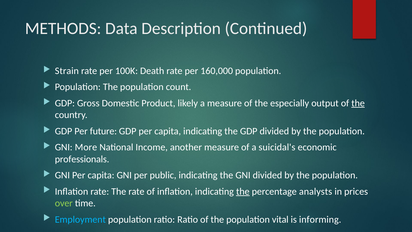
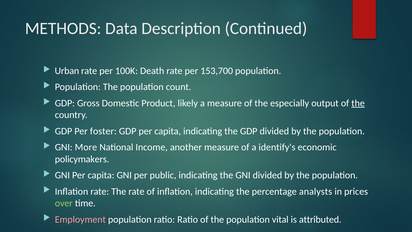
Strain: Strain -> Urban
160,000: 160,000 -> 153,700
future: future -> foster
suicidal's: suicidal's -> identify's
professionals: professionals -> policymakers
the at (243, 191) underline: present -> none
Employment colour: light blue -> pink
informing: informing -> attributed
